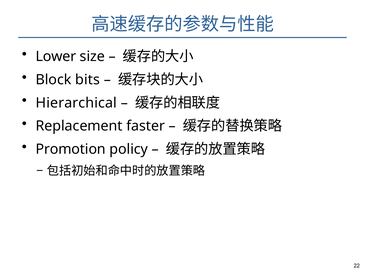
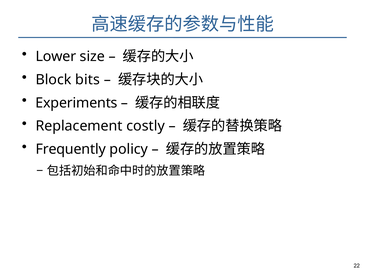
Hierarchical: Hierarchical -> Experiments
faster: faster -> costly
Promotion: Promotion -> Frequently
